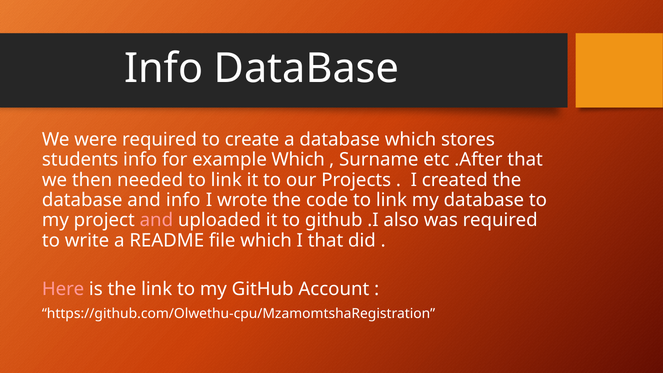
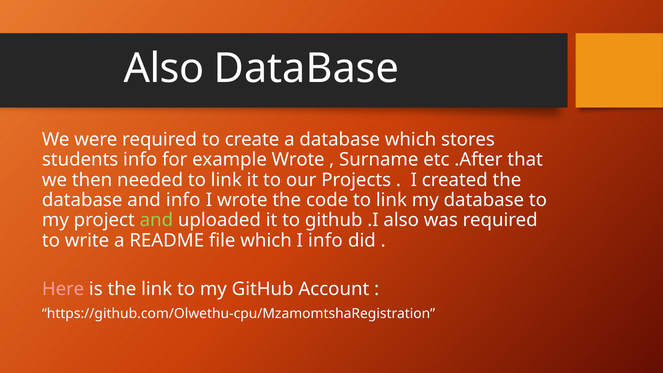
Info at (164, 69): Info -> Also
example Which: Which -> Wrote
and at (156, 220) colour: pink -> light green
I that: that -> info
